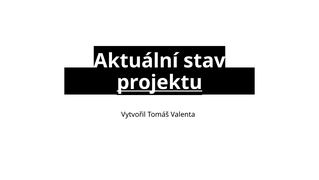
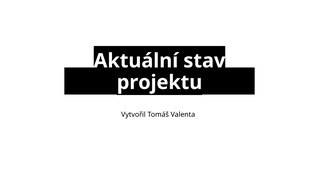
projektu underline: present -> none
